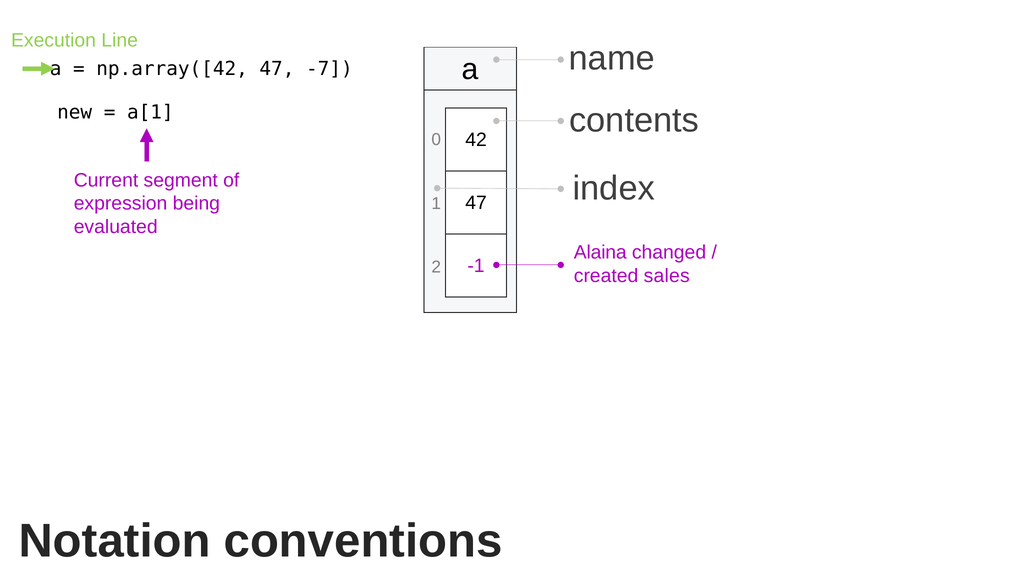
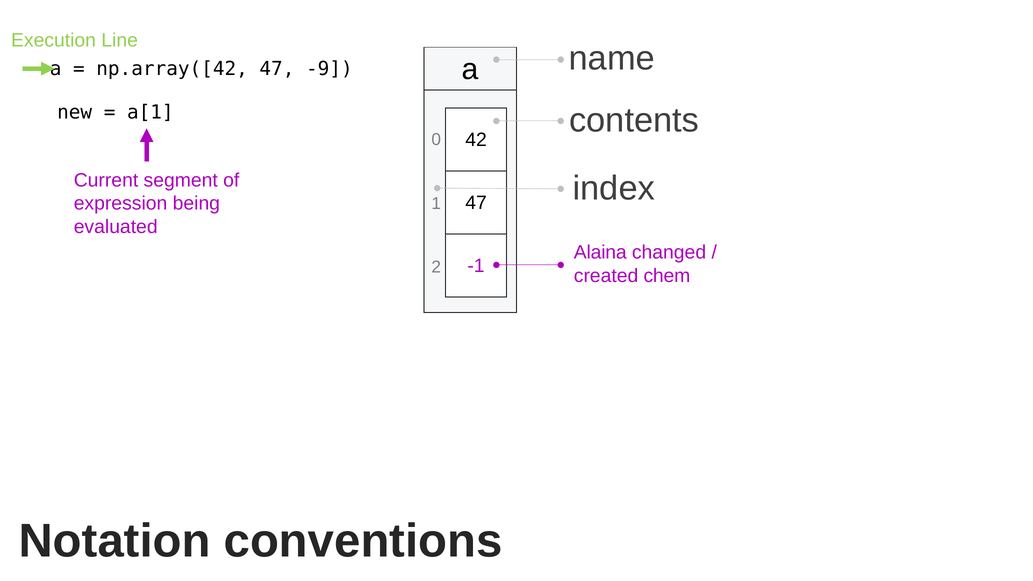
-7: -7 -> -9
sales: sales -> chem
